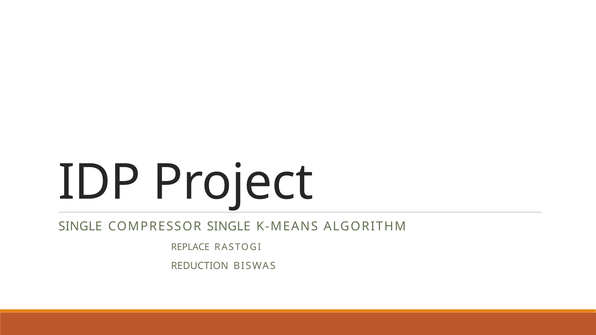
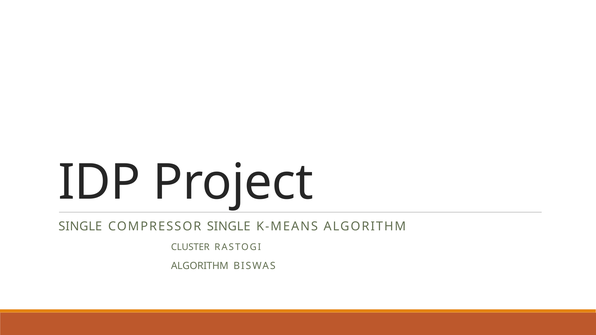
REPLACE: REPLACE -> CLUSTER
REDUCTION at (200, 266): REDUCTION -> ALGORITHM
